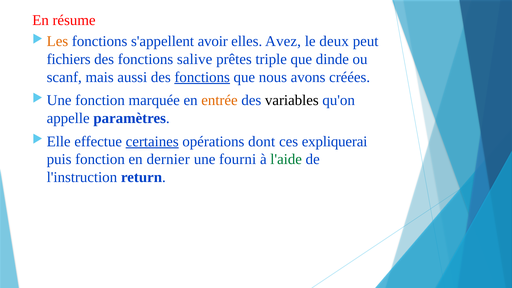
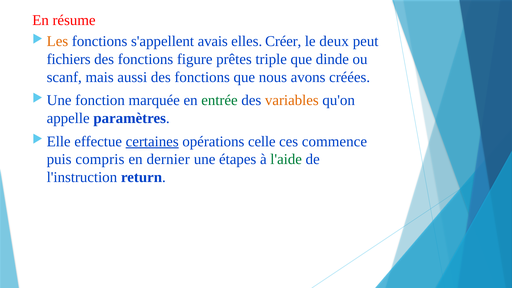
avoir: avoir -> avais
Avez: Avez -> Créer
salive: salive -> figure
fonctions at (202, 77) underline: present -> none
entrée colour: orange -> green
variables colour: black -> orange
dont: dont -> celle
expliquerai: expliquerai -> commence
puis fonction: fonction -> compris
fourni: fourni -> étapes
